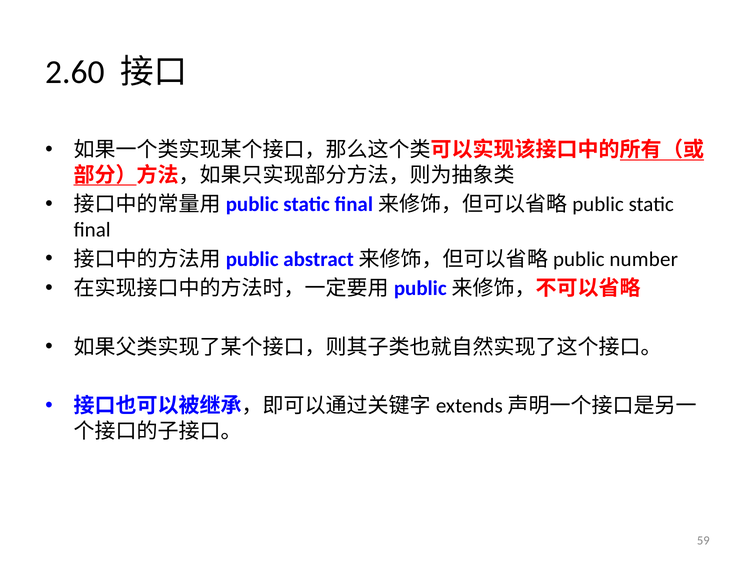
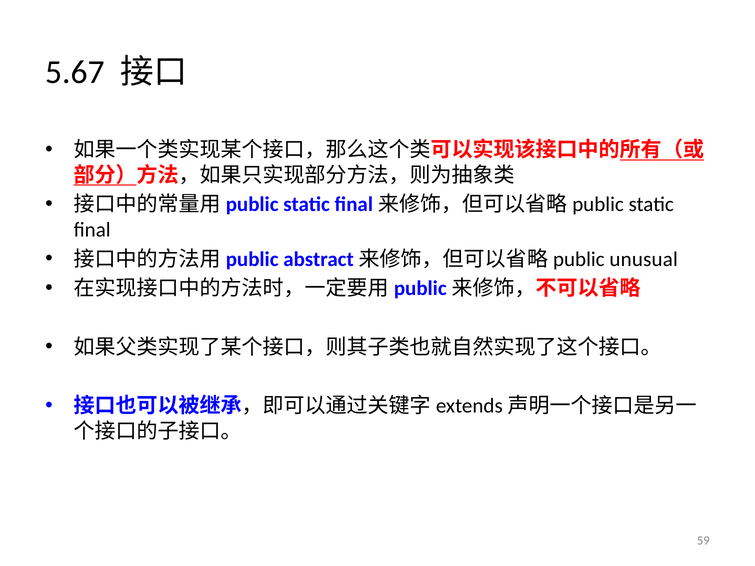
2.60: 2.60 -> 5.67
number: number -> unusual
